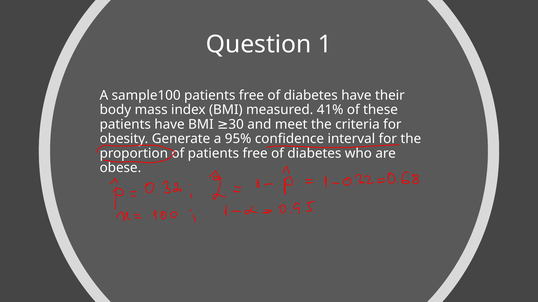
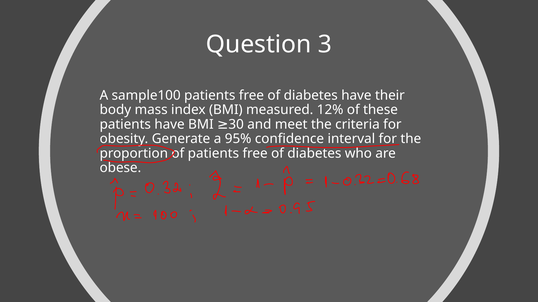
1: 1 -> 3
41%: 41% -> 12%
